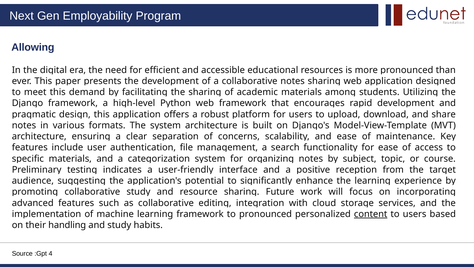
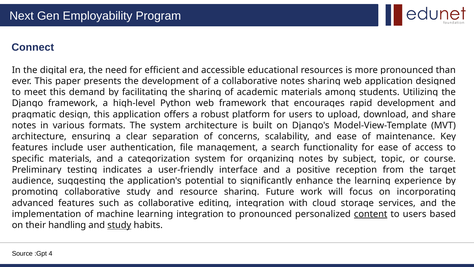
Allowing: Allowing -> Connect
framework at (200, 214): framework -> integration
study at (119, 225) underline: none -> present
